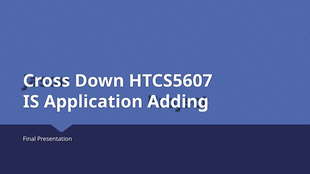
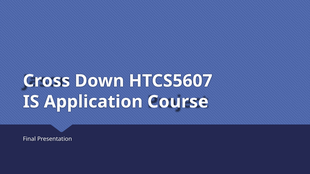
Adding: Adding -> Course
